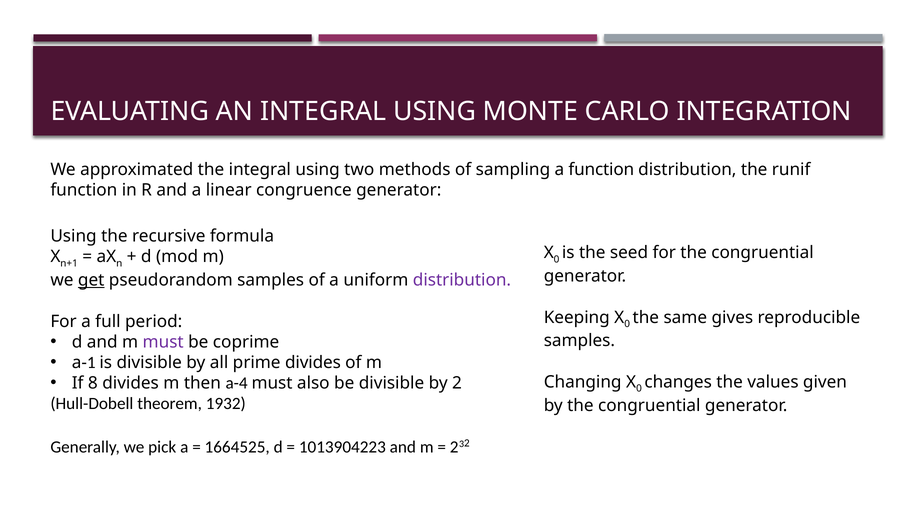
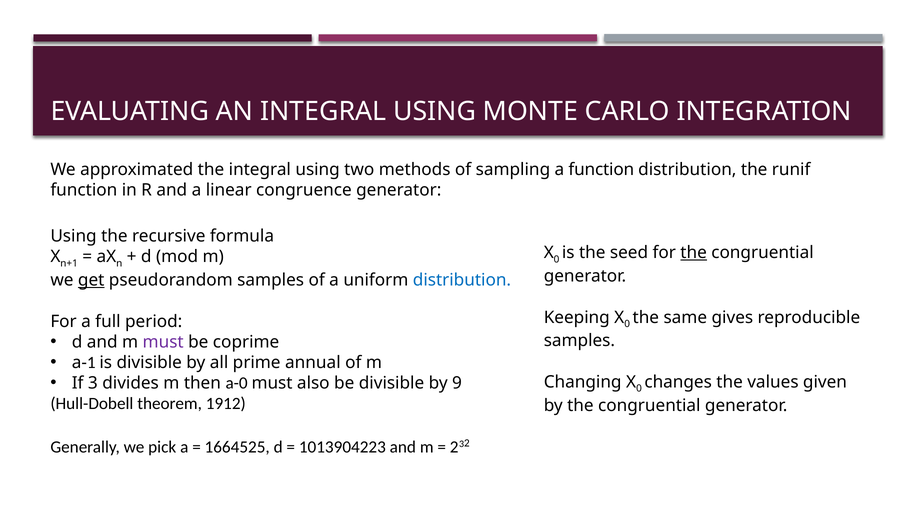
the at (694, 253) underline: none -> present
distribution at (462, 280) colour: purple -> blue
prime divides: divides -> annual
8: 8 -> 3
a-4: a-4 -> a-0
2: 2 -> 9
1932: 1932 -> 1912
